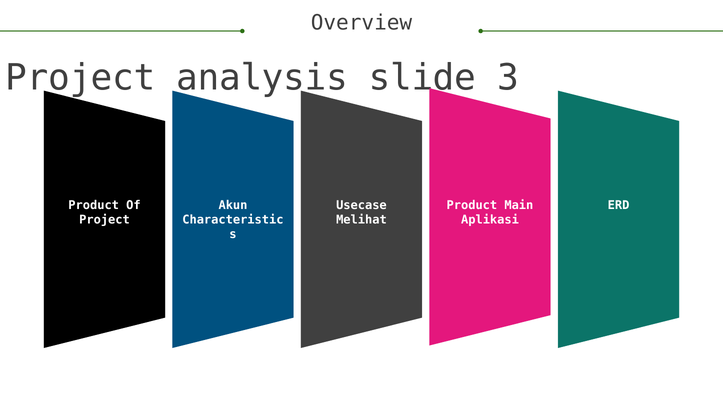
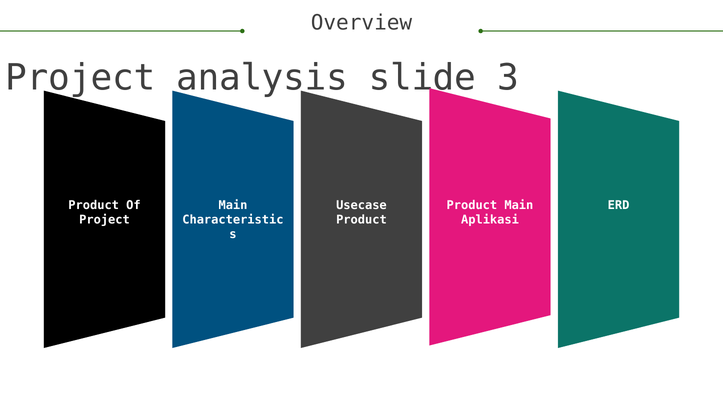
Akun at (233, 205): Akun -> Main
Melihat at (361, 219): Melihat -> Product
